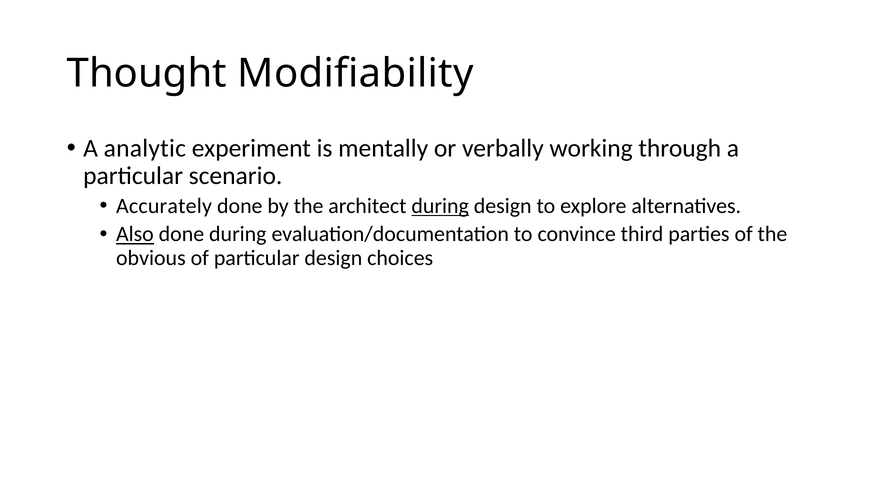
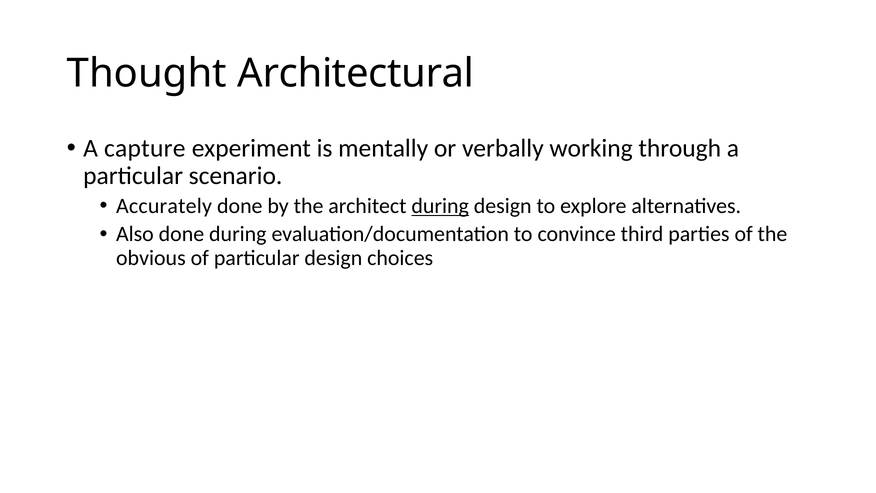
Modifiability: Modifiability -> Architectural
analytic: analytic -> capture
Also underline: present -> none
